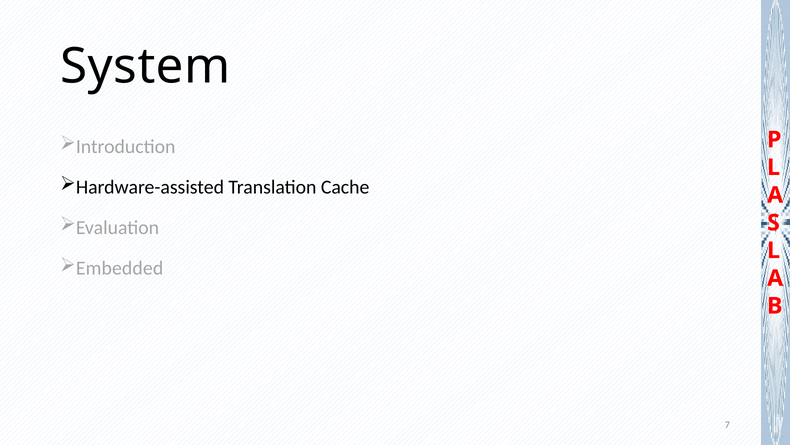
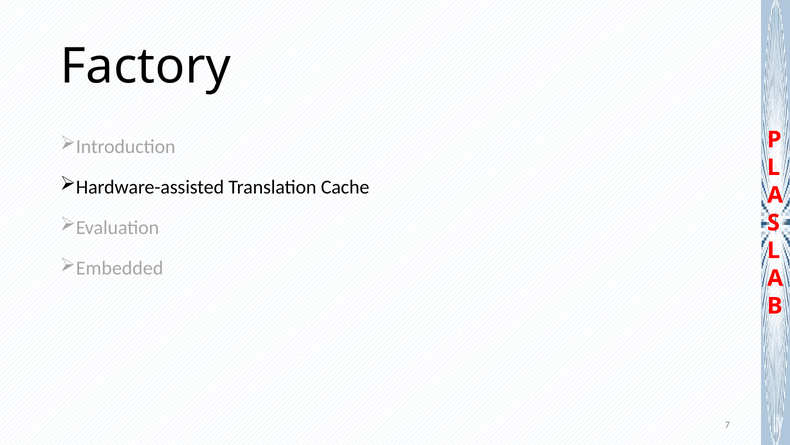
System: System -> Factory
